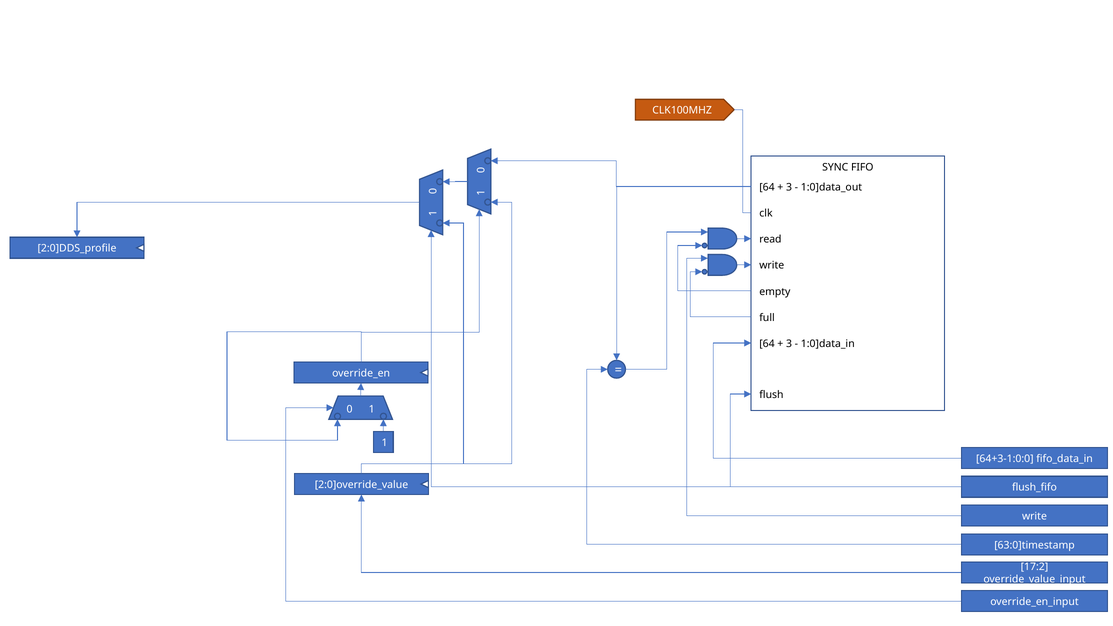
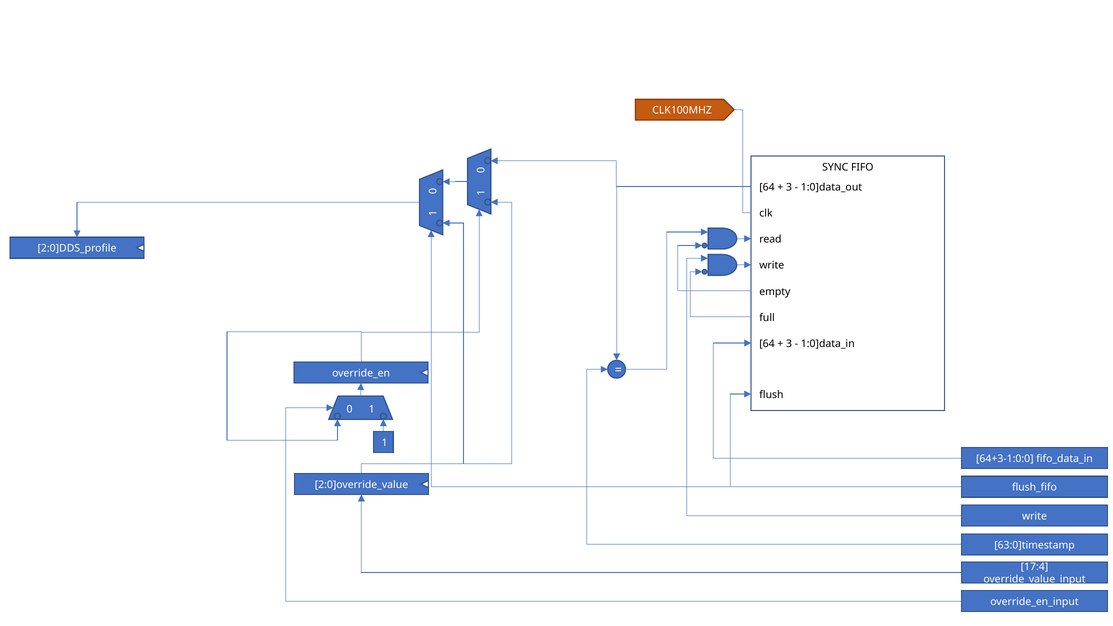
17:2: 17:2 -> 17:4
